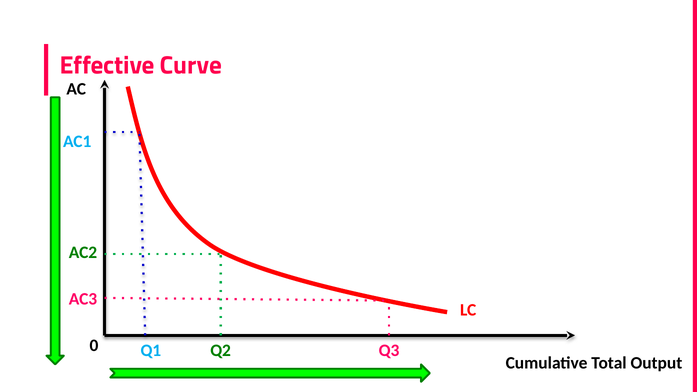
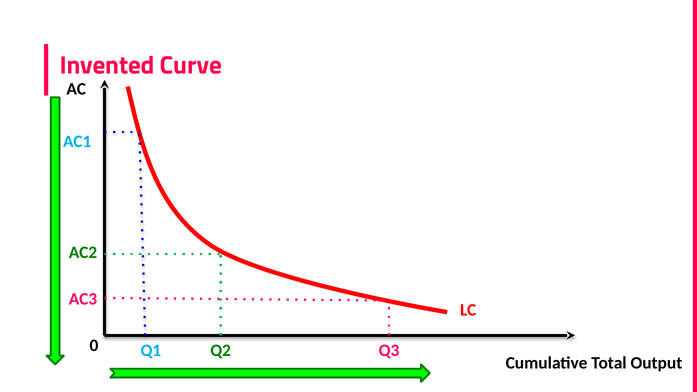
Effective: Effective -> Invented
